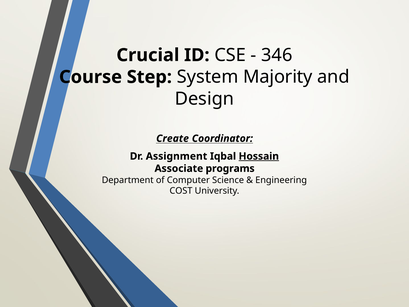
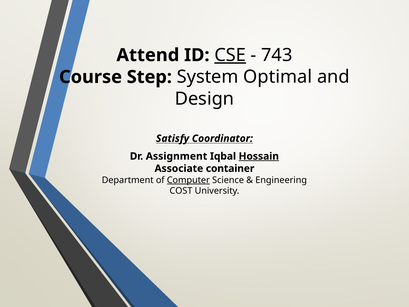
Crucial: Crucial -> Attend
CSE underline: none -> present
346: 346 -> 743
Majority: Majority -> Optimal
Create: Create -> Satisfy
programs: programs -> container
Computer underline: none -> present
